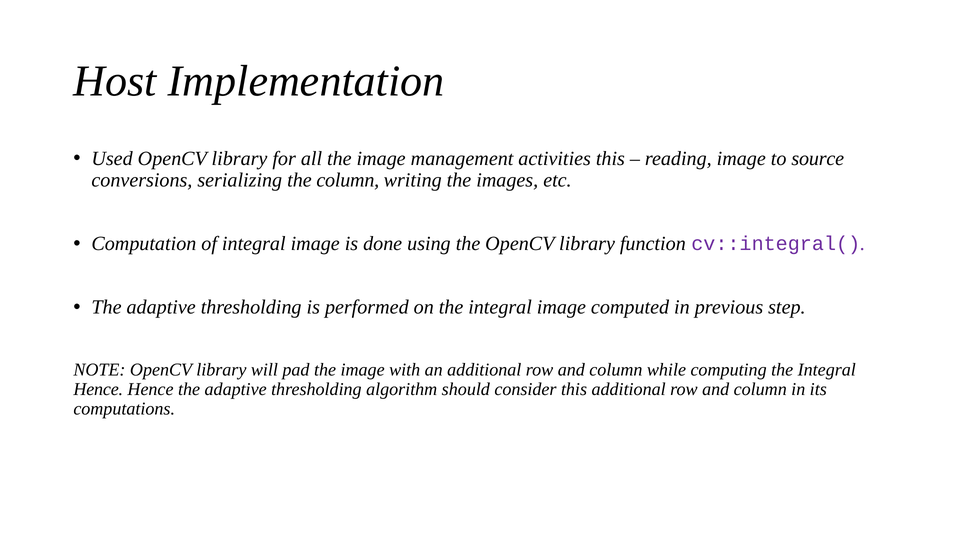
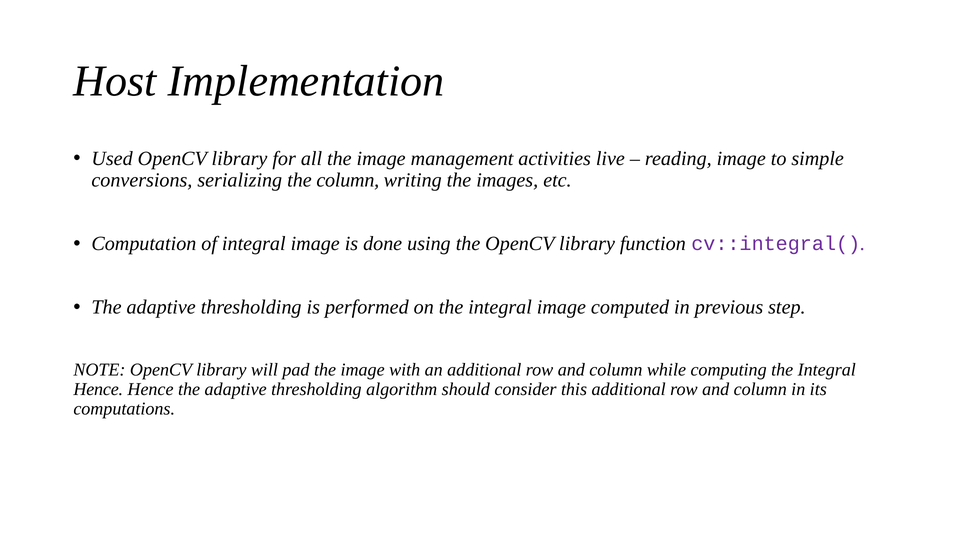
activities this: this -> live
source: source -> simple
